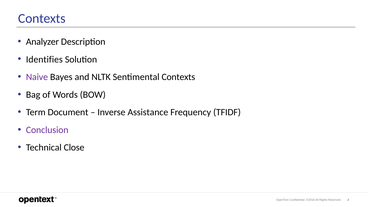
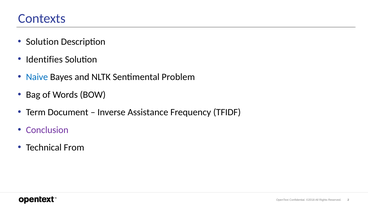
Analyzer at (42, 42): Analyzer -> Solution
Naive colour: purple -> blue
Sentimental Contexts: Contexts -> Problem
Close: Close -> From
